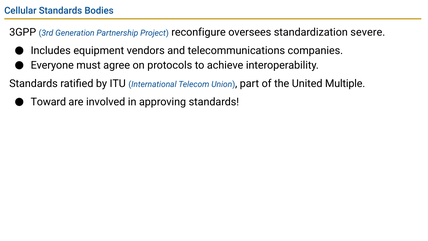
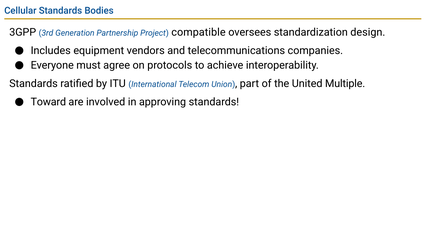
reconfigure: reconfigure -> compatible
severe: severe -> design
